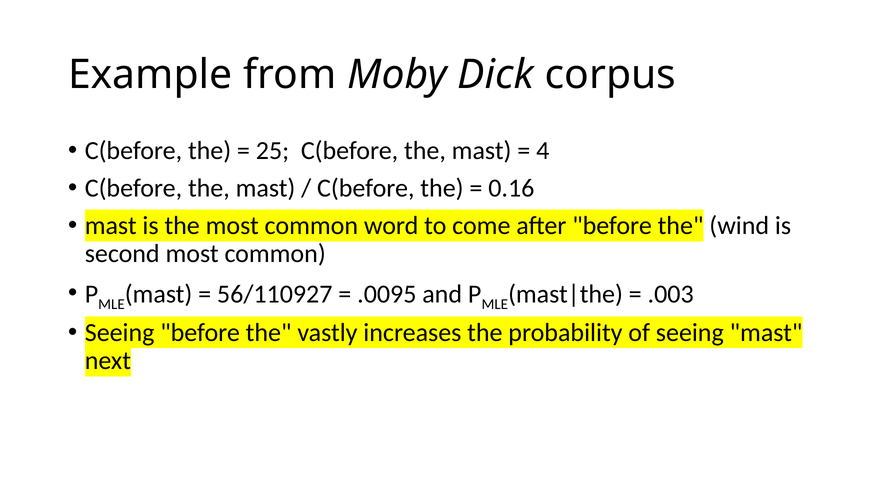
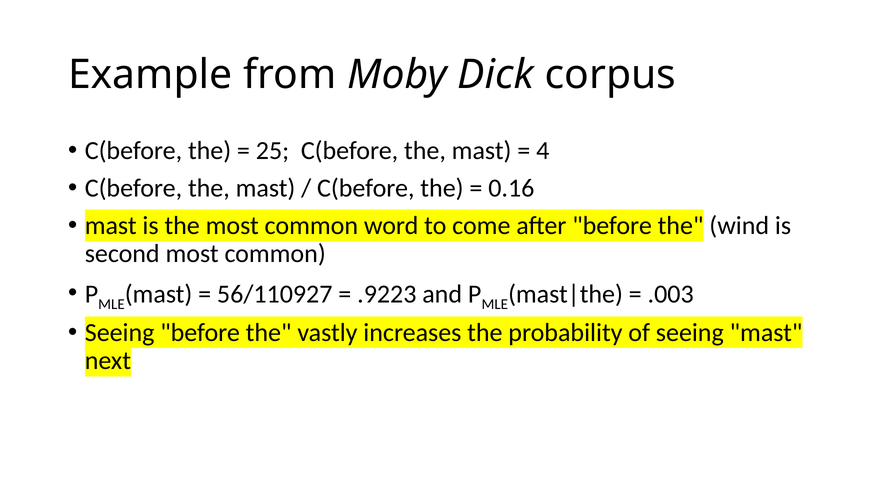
.0095: .0095 -> .9223
